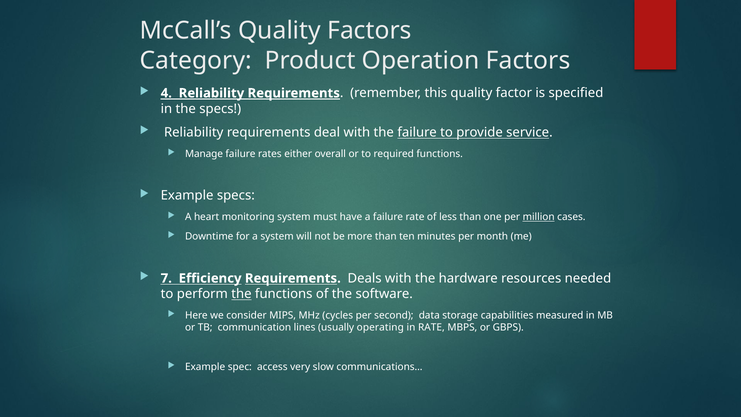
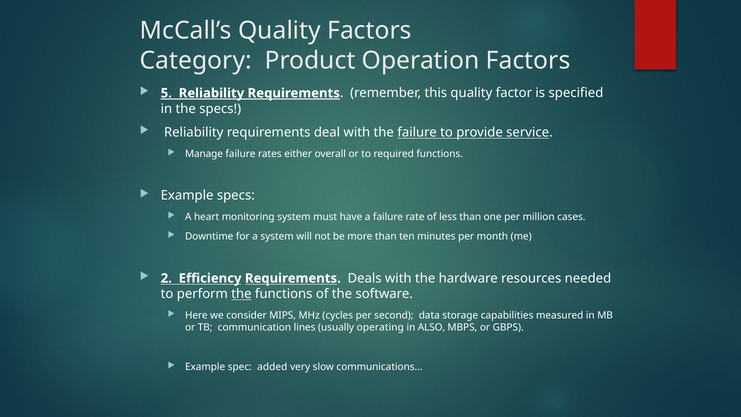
4: 4 -> 5
million underline: present -> none
7: 7 -> 2
in RATE: RATE -> ALSO
access: access -> added
